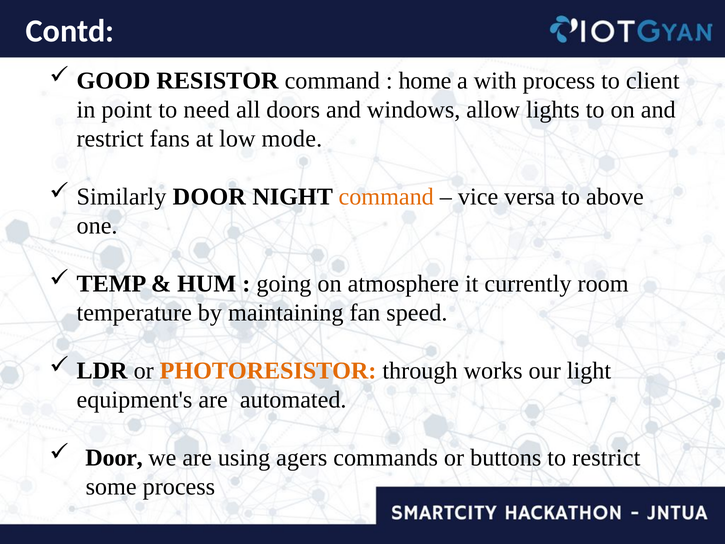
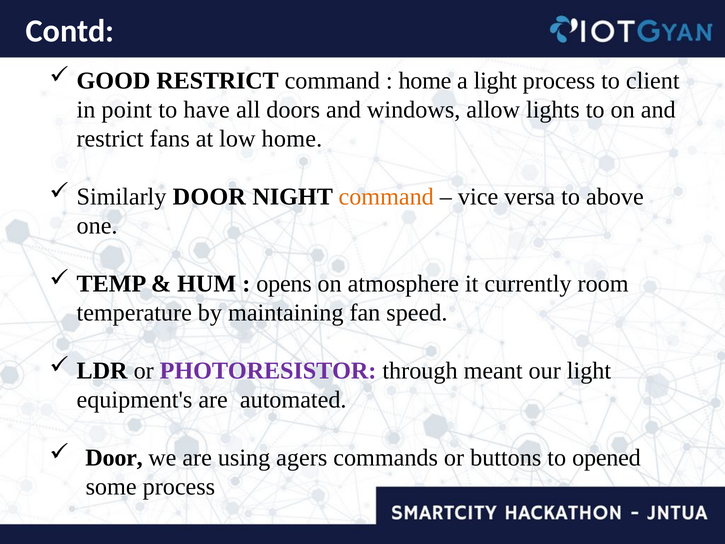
GOOD RESISTOR: RESISTOR -> RESTRICT
a with: with -> light
need: need -> have
low mode: mode -> home
going: going -> opens
PHOTORESISTOR colour: orange -> purple
works: works -> meant
to restrict: restrict -> opened
